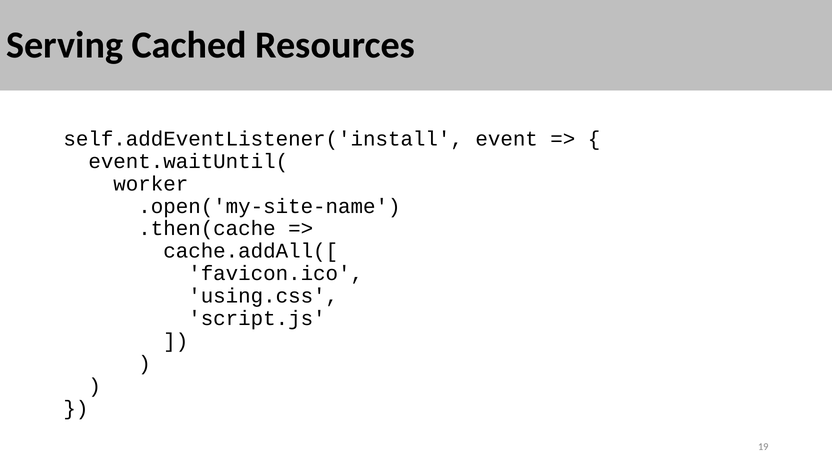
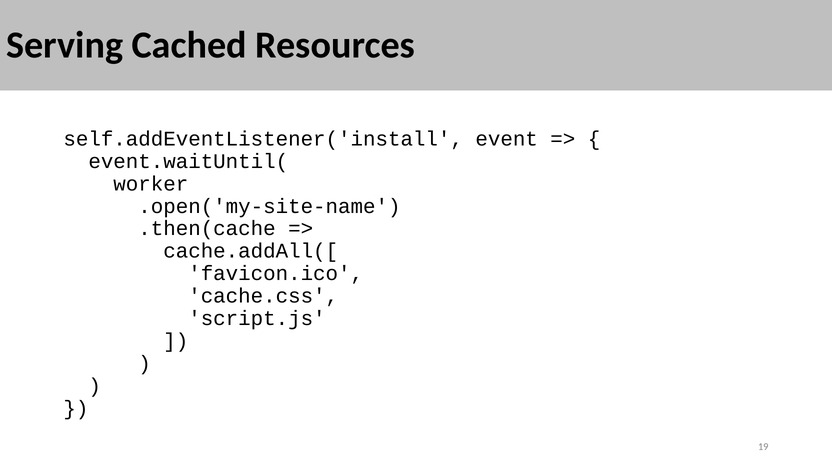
using.css: using.css -> cache.css
